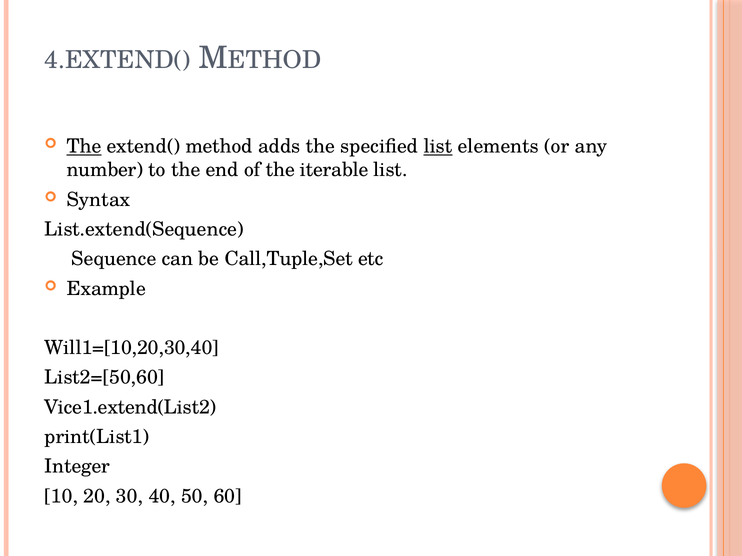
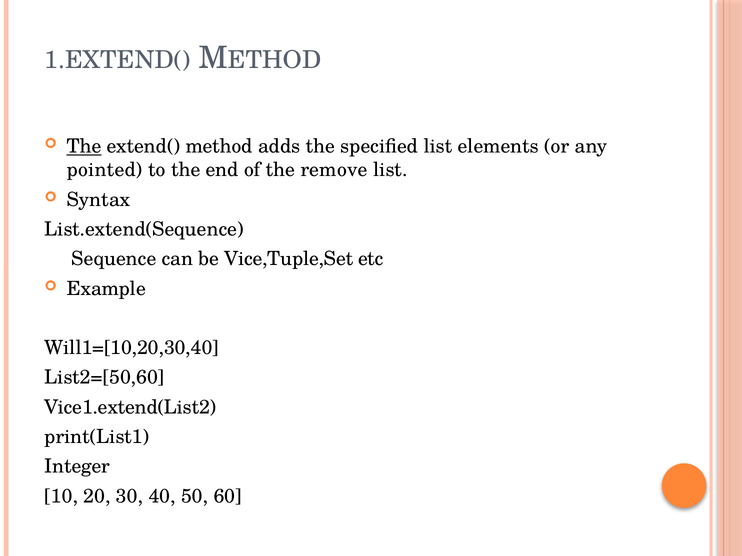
4.EXTEND(: 4.EXTEND( -> 1.EXTEND(
list at (438, 147) underline: present -> none
number: number -> pointed
iterable: iterable -> remove
Call,Tuple,Set: Call,Tuple,Set -> Vice,Tuple,Set
